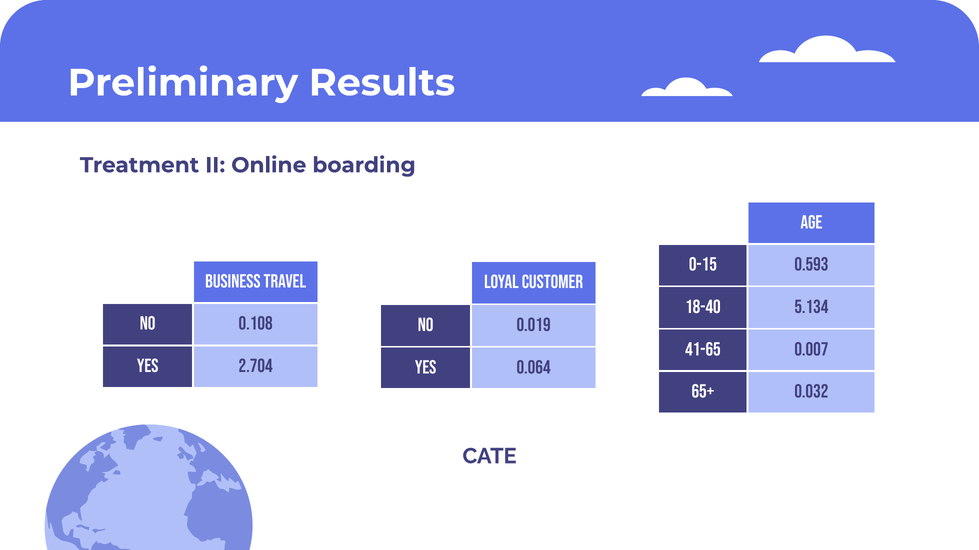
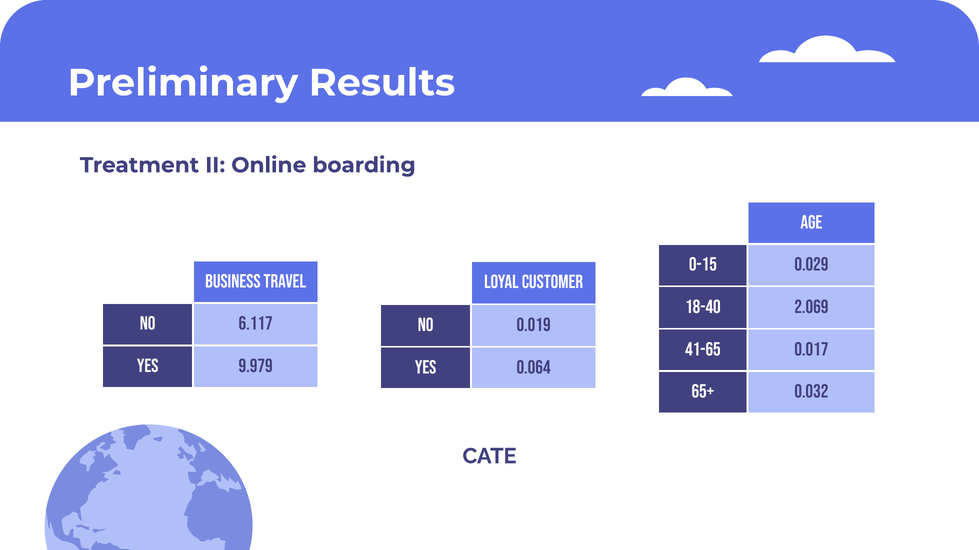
o.593: o.593 -> o.029
5.134: 5.134 -> 2.069
0.108: 0.108 -> 6.117
0.007: 0.007 -> 0.017
2.704: 2.704 -> 9.979
